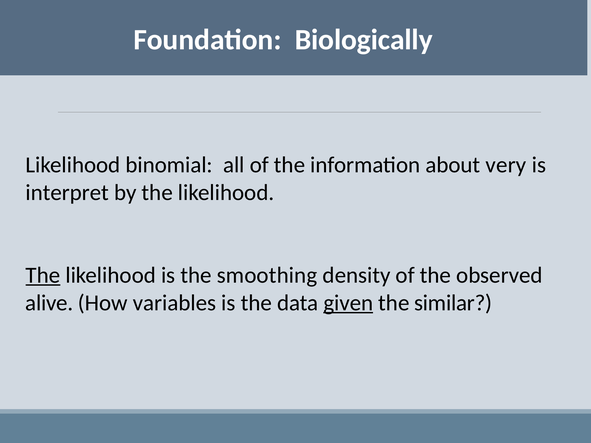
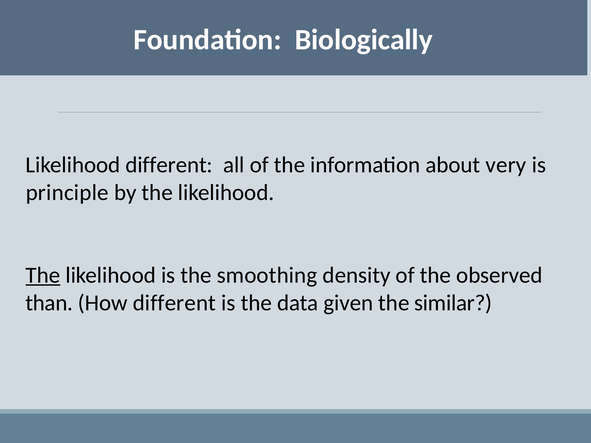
Likelihood binomial: binomial -> different
interpret: interpret -> principle
alive: alive -> than
How variables: variables -> different
given underline: present -> none
